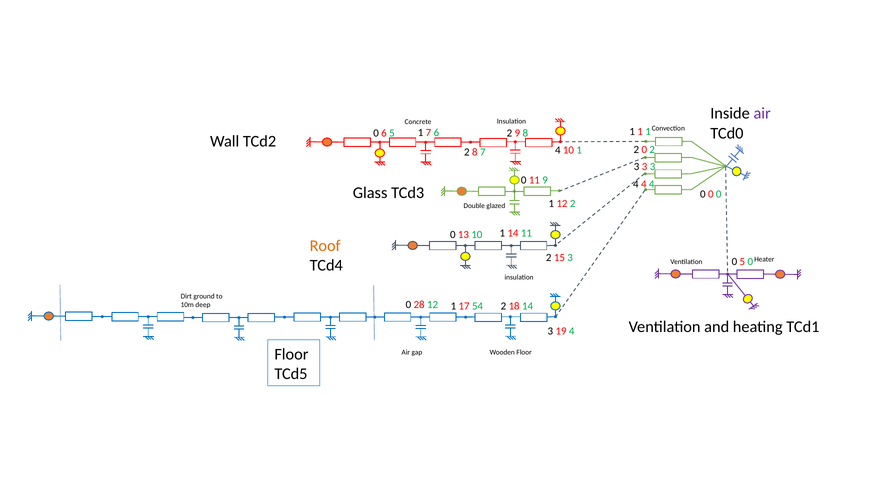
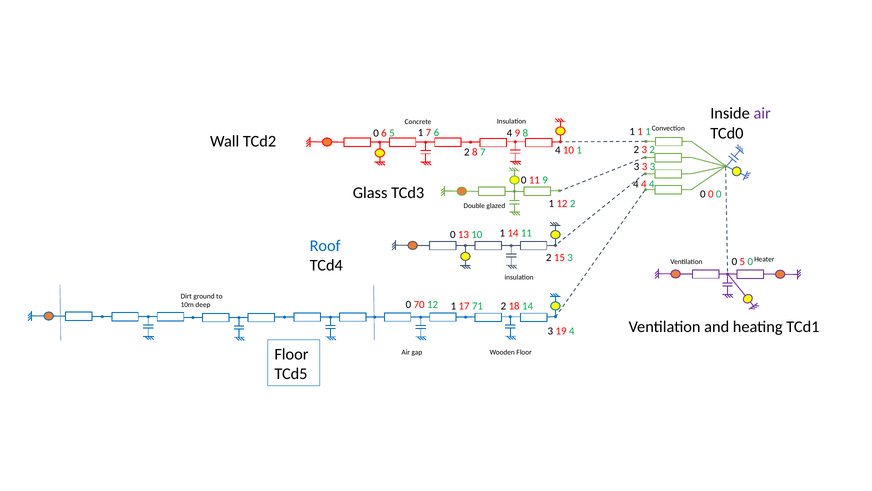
6 2: 2 -> 4
0 at (644, 149): 0 -> 3
Roof colour: orange -> blue
28: 28 -> 70
54: 54 -> 71
